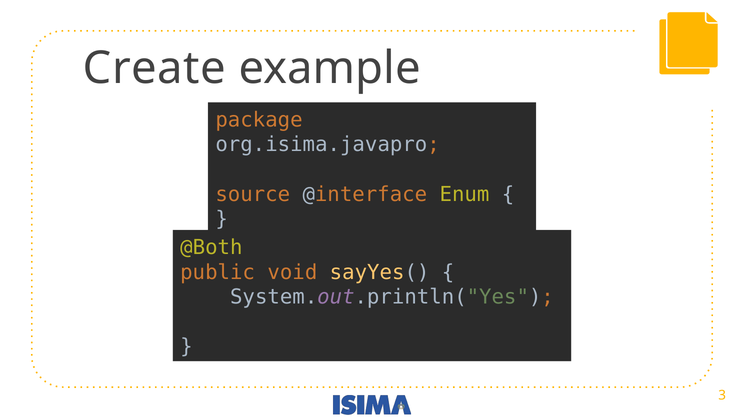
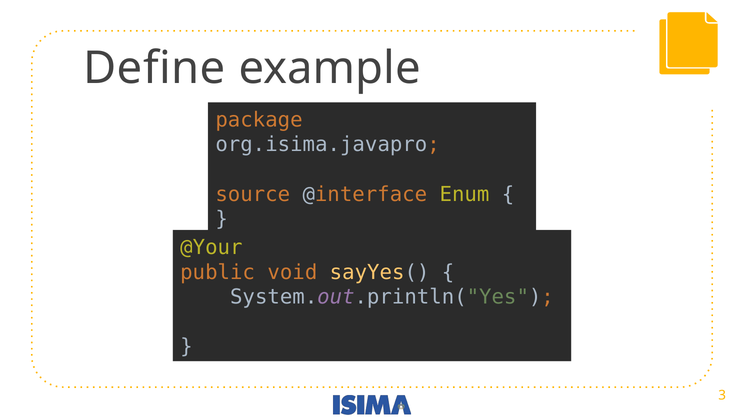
Create: Create -> Define
@Both: @Both -> @Your
